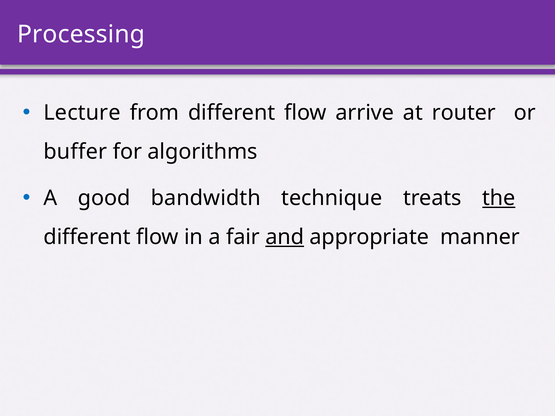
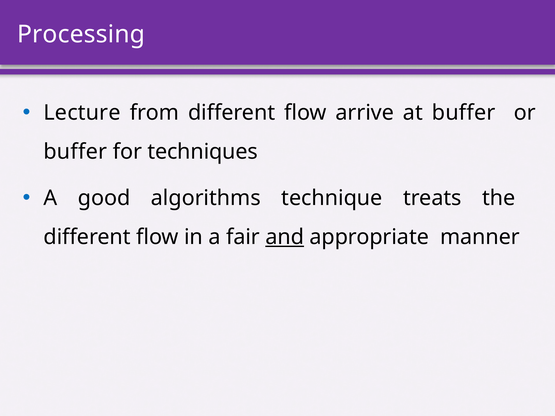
at router: router -> buffer
algorithms: algorithms -> techniques
bandwidth: bandwidth -> algorithms
the underline: present -> none
